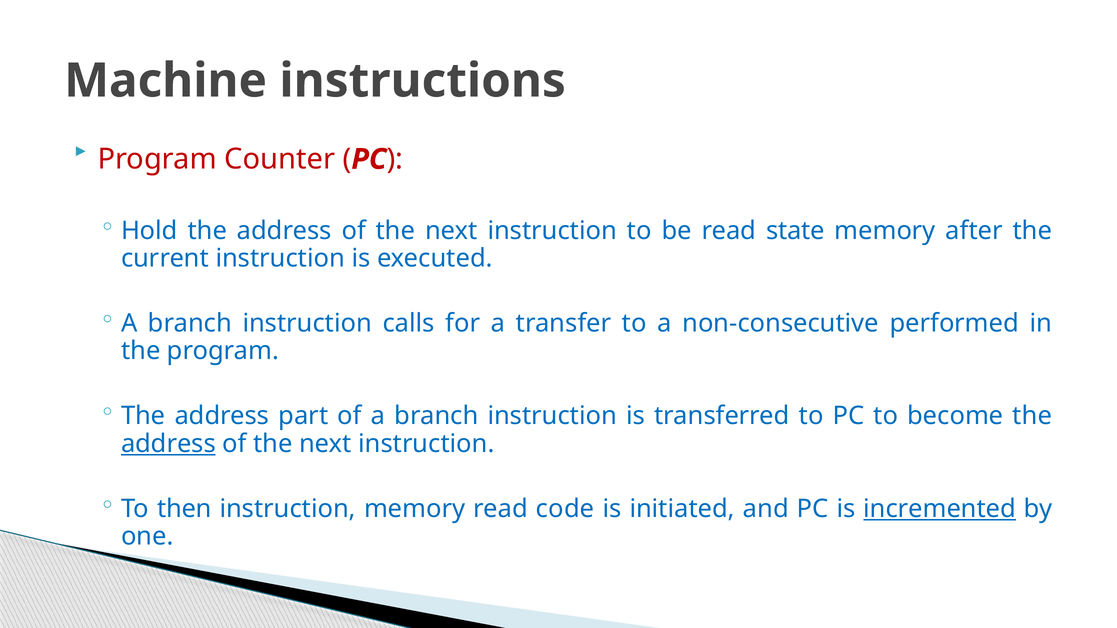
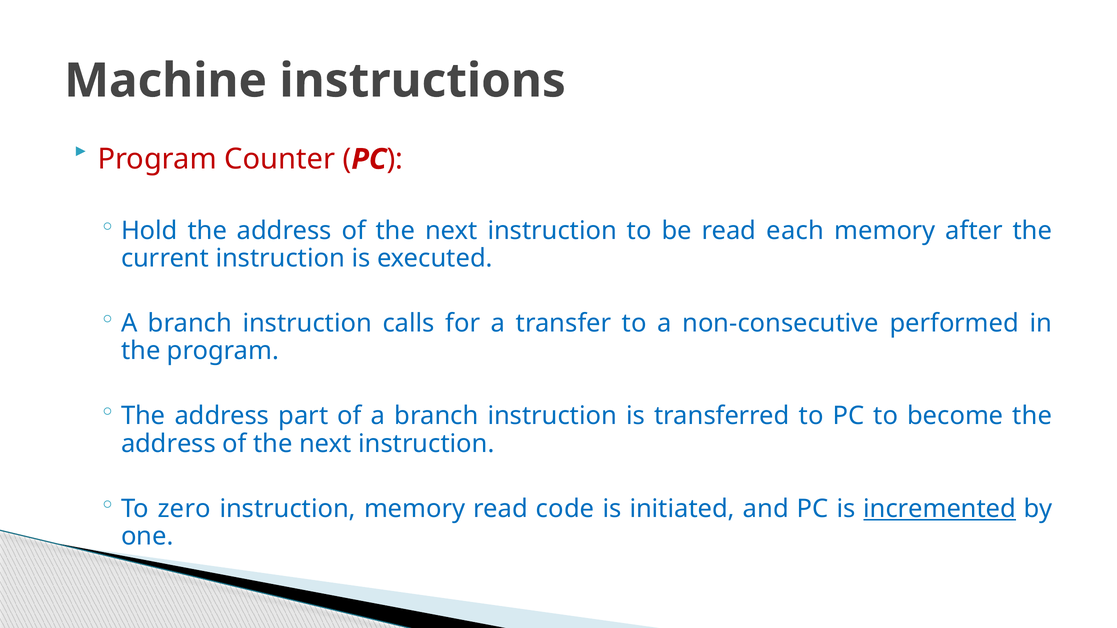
state: state -> each
address at (168, 444) underline: present -> none
then: then -> zero
